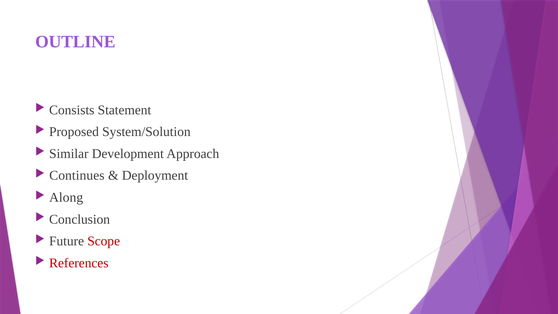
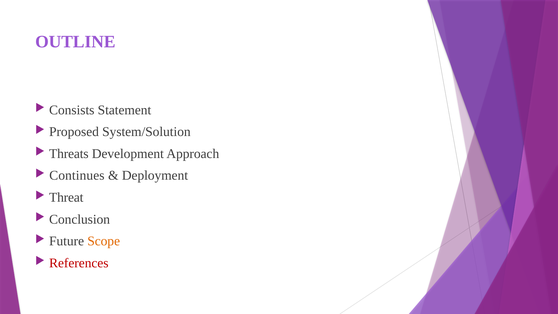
Similar: Similar -> Threats
Along: Along -> Threat
Scope colour: red -> orange
